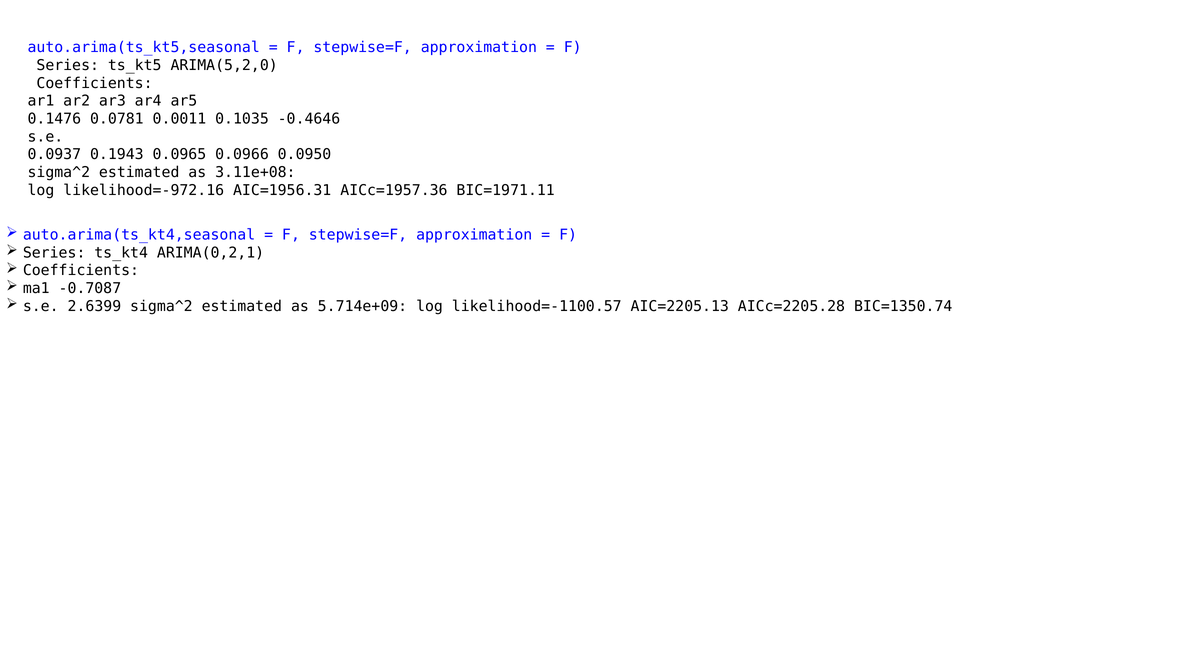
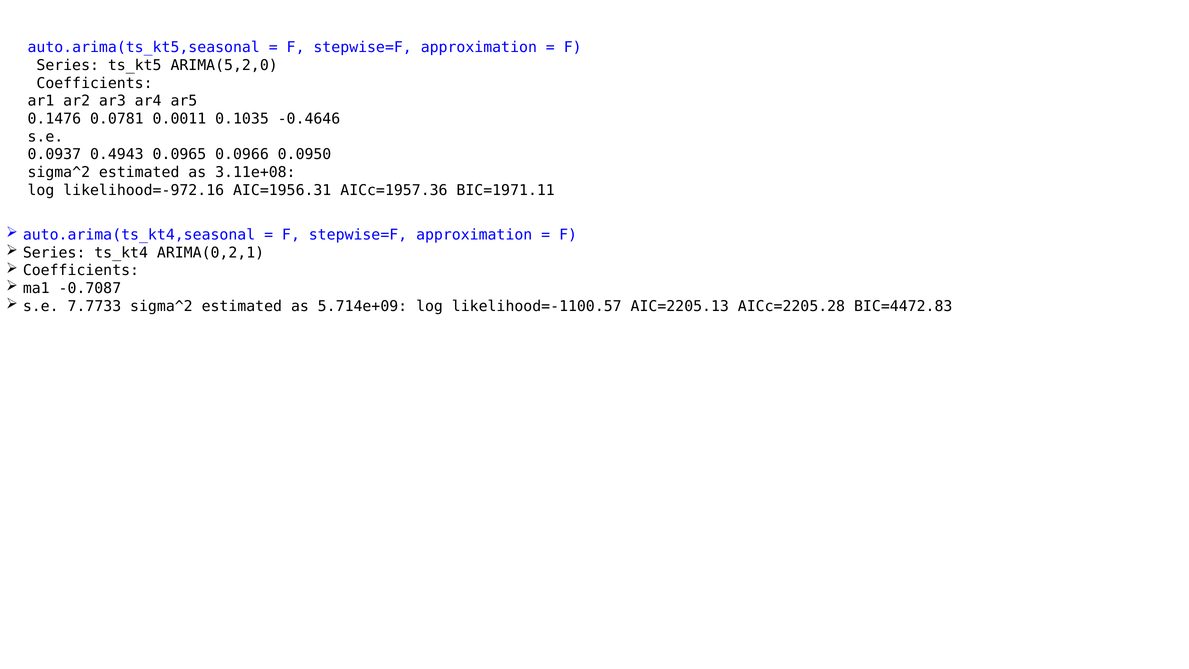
0.1943: 0.1943 -> 0.4943
2.6399: 2.6399 -> 7.7733
BIC=1350.74: BIC=1350.74 -> BIC=4472.83
